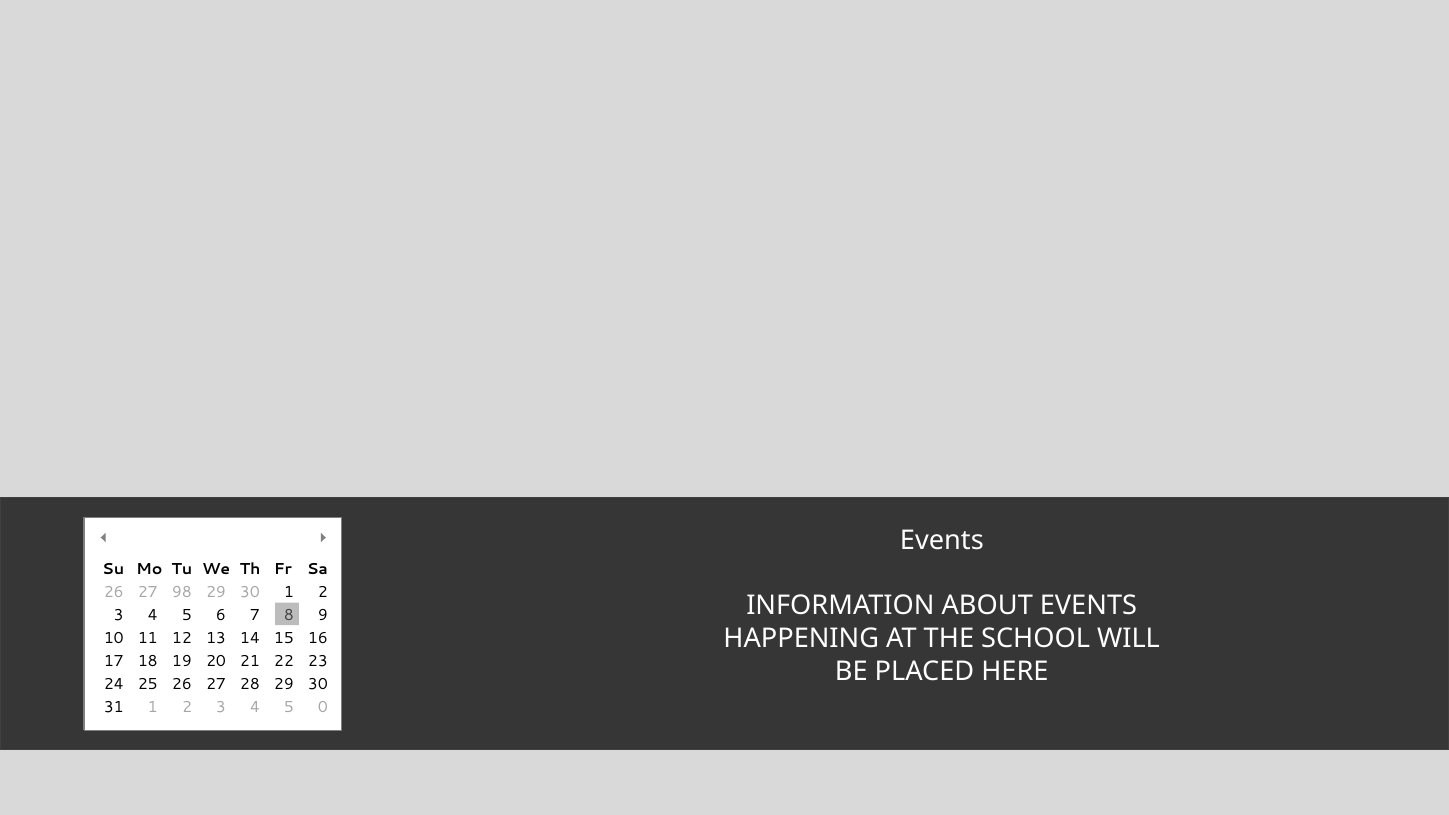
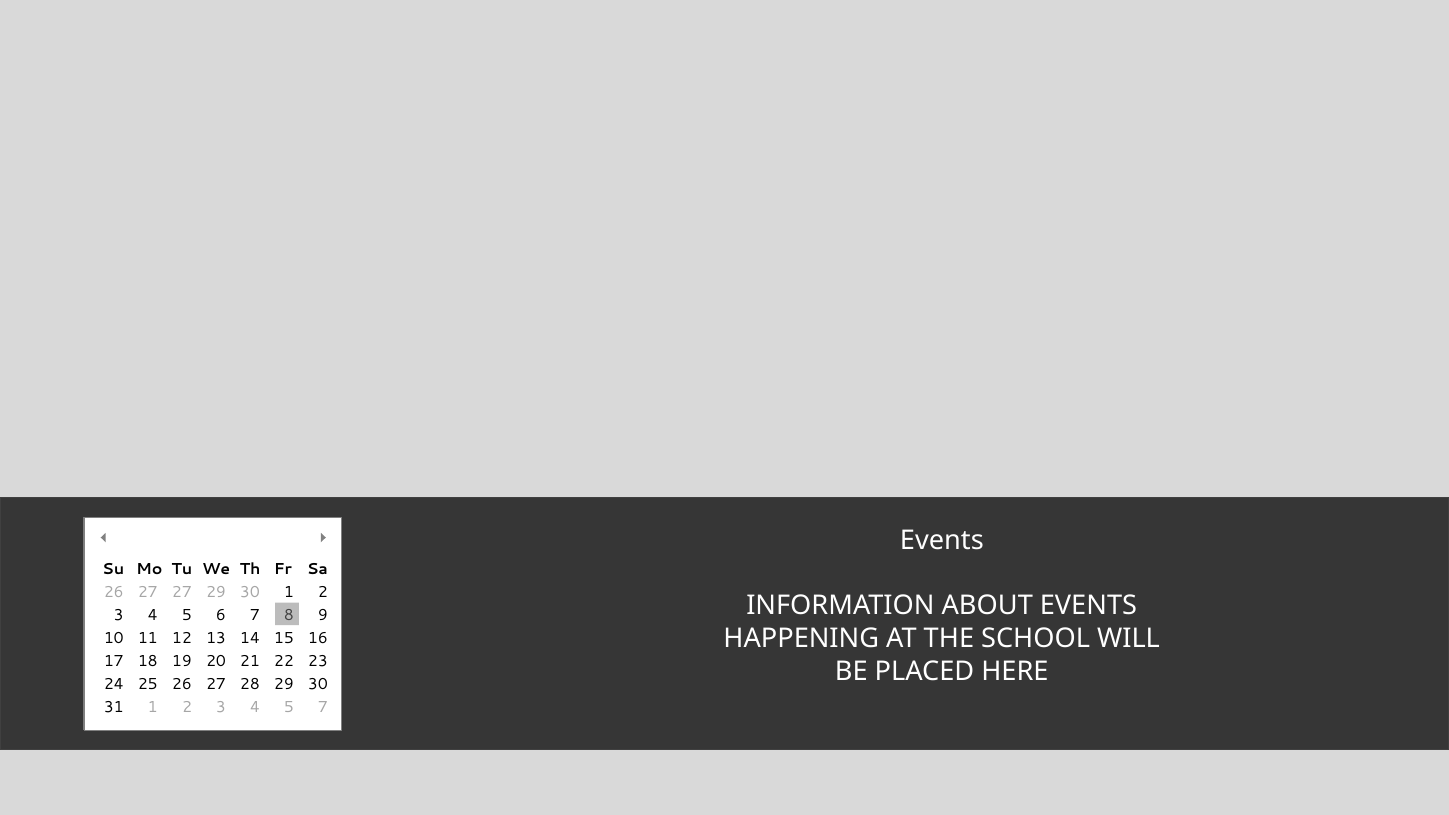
27 98: 98 -> 27
5 0: 0 -> 7
